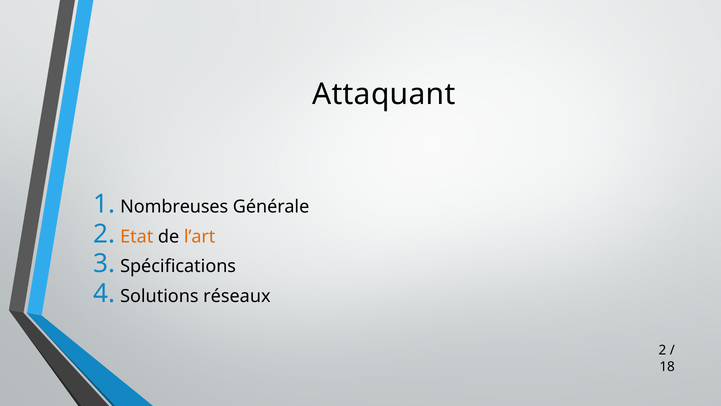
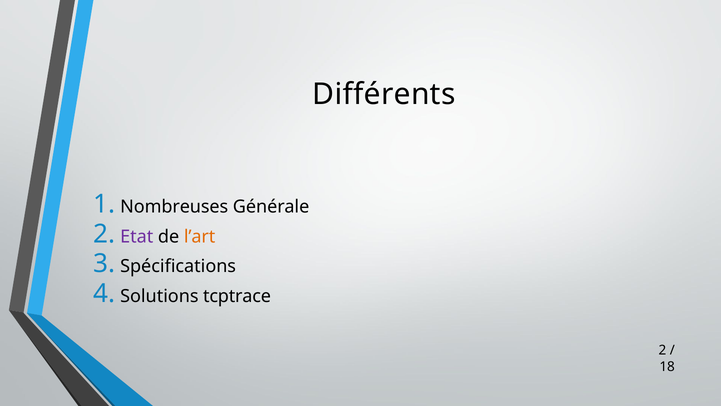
Attaquant: Attaquant -> Différents
Etat colour: orange -> purple
réseaux: réseaux -> tcptrace
